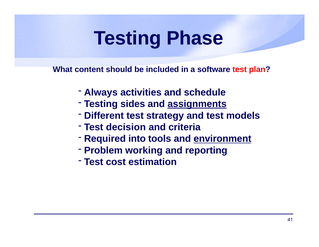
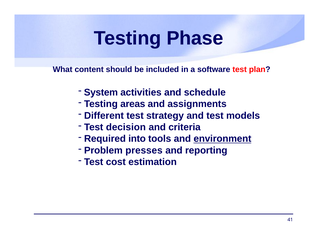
Always: Always -> System
sides: sides -> areas
assignments underline: present -> none
working: working -> presses
